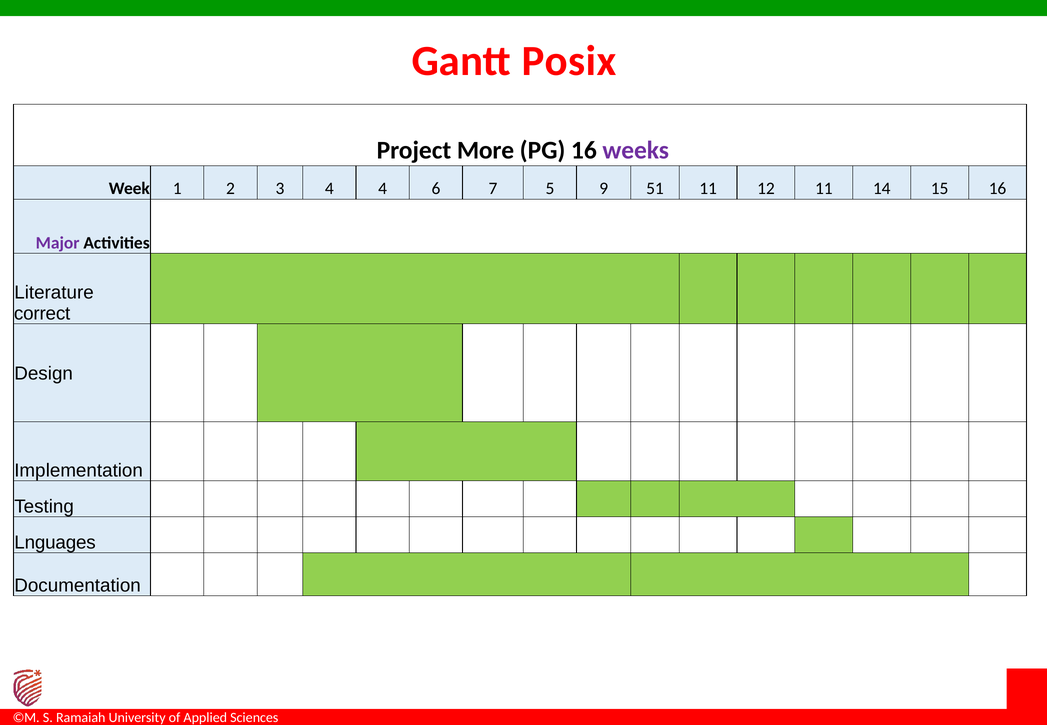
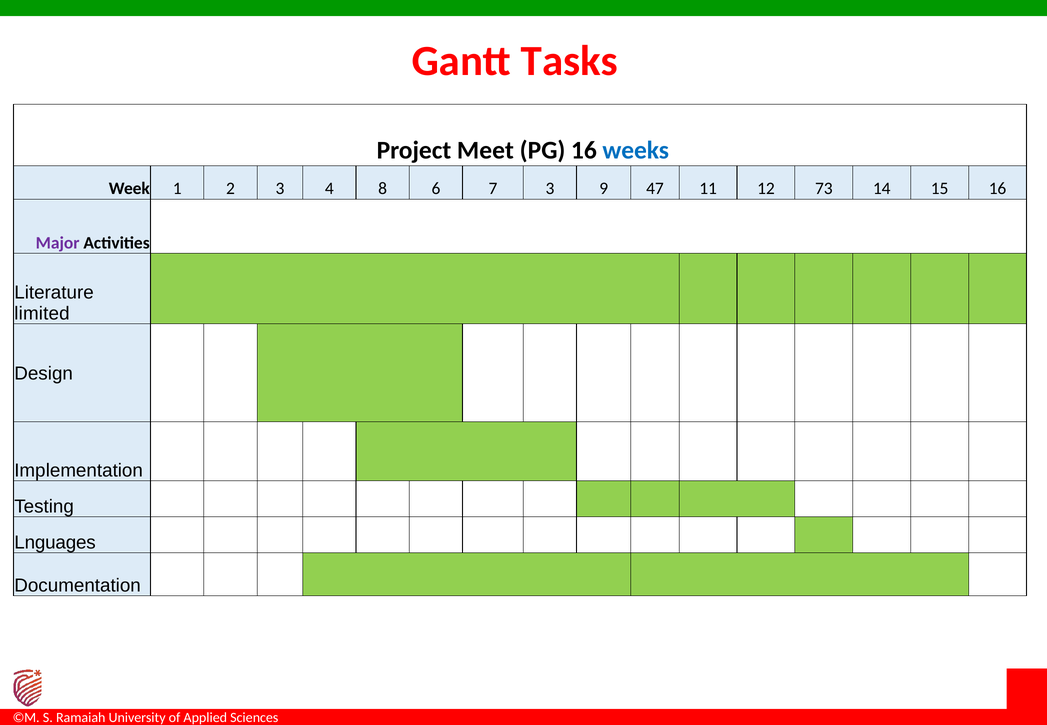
Posix: Posix -> Tasks
More: More -> Meet
weeks colour: purple -> blue
4 4: 4 -> 8
7 5: 5 -> 3
51: 51 -> 47
12 11: 11 -> 73
correct: correct -> limited
